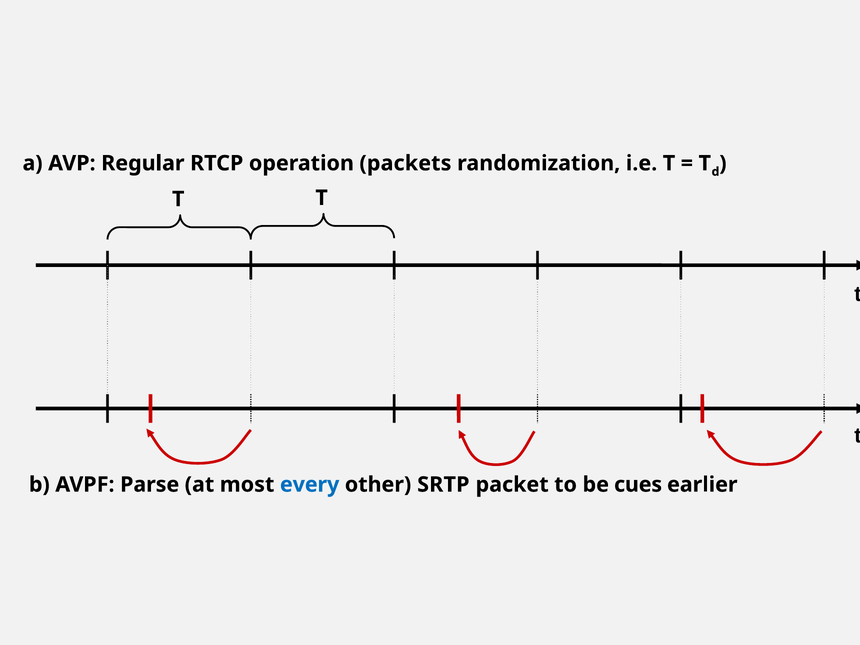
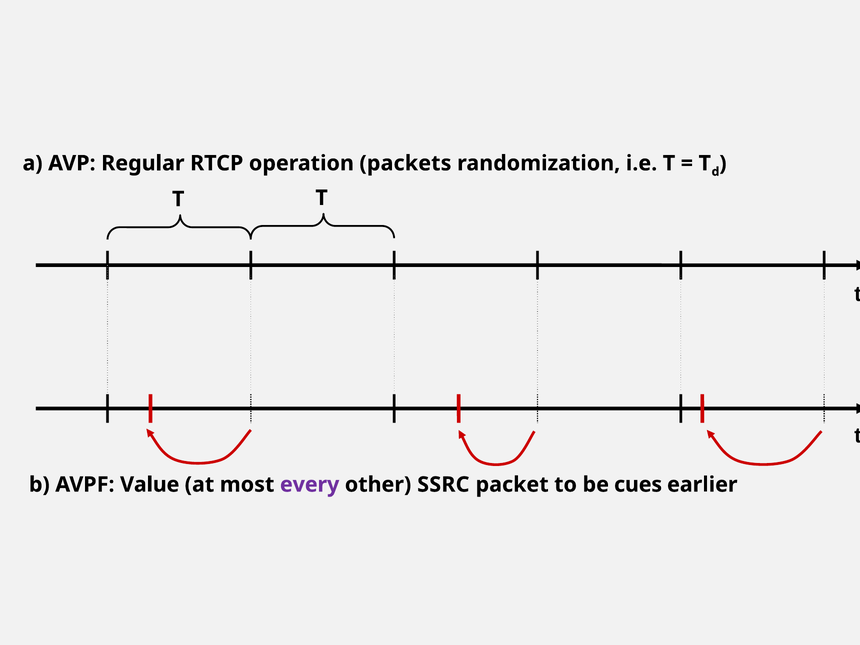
Parse: Parse -> Value
every colour: blue -> purple
SRTP: SRTP -> SSRC
